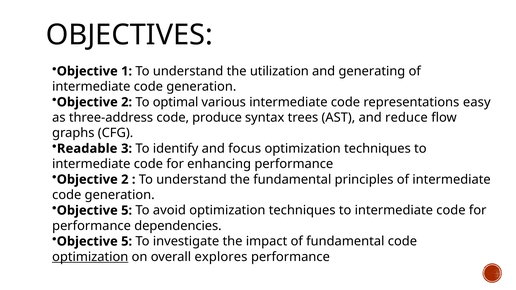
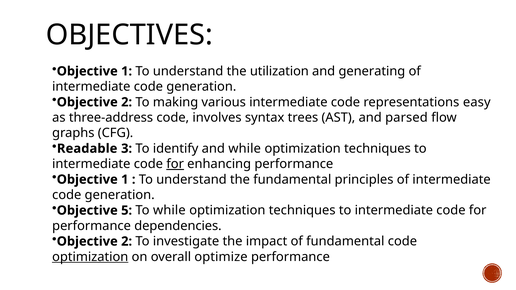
optimal: optimal -> making
produce: produce -> involves
reduce: reduce -> parsed
and focus: focus -> while
for at (175, 164) underline: none -> present
2 at (125, 180): 2 -> 1
To avoid: avoid -> while
5 at (127, 242): 5 -> 2
explores: explores -> optimize
